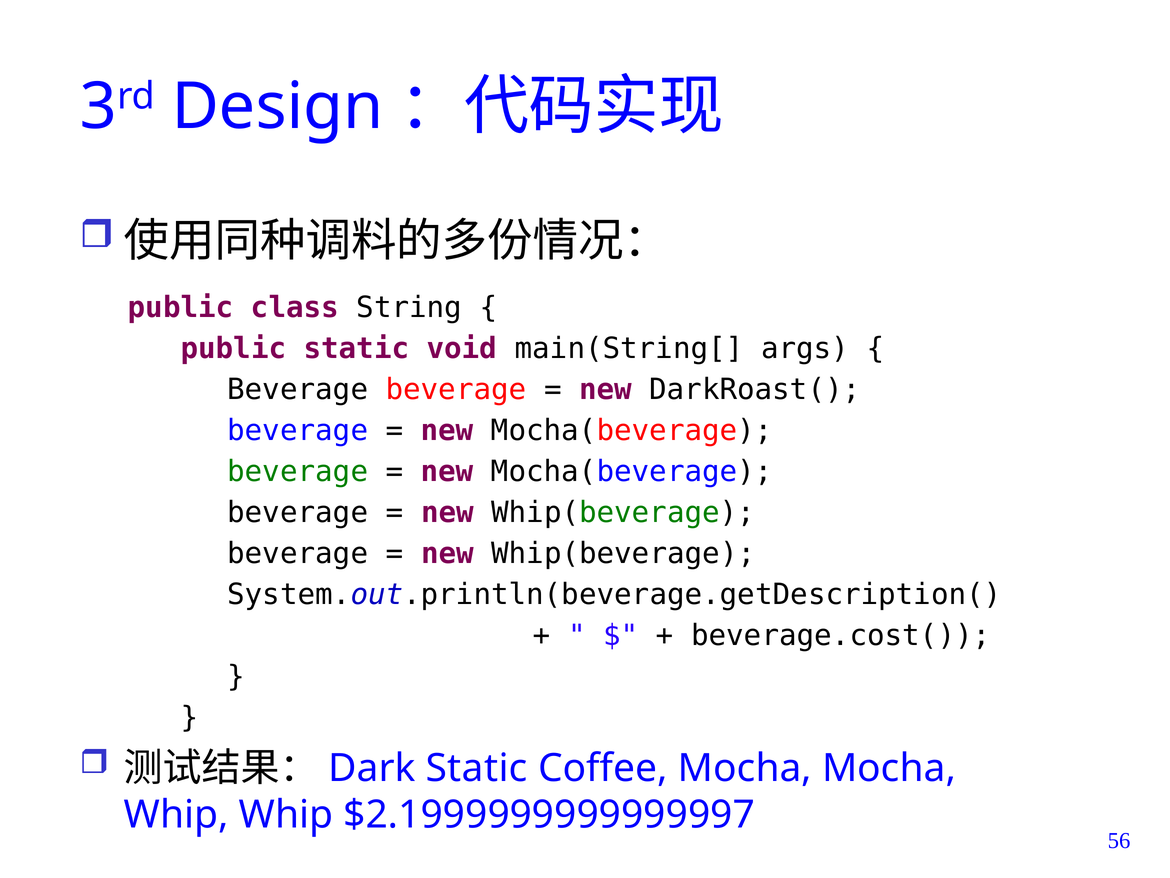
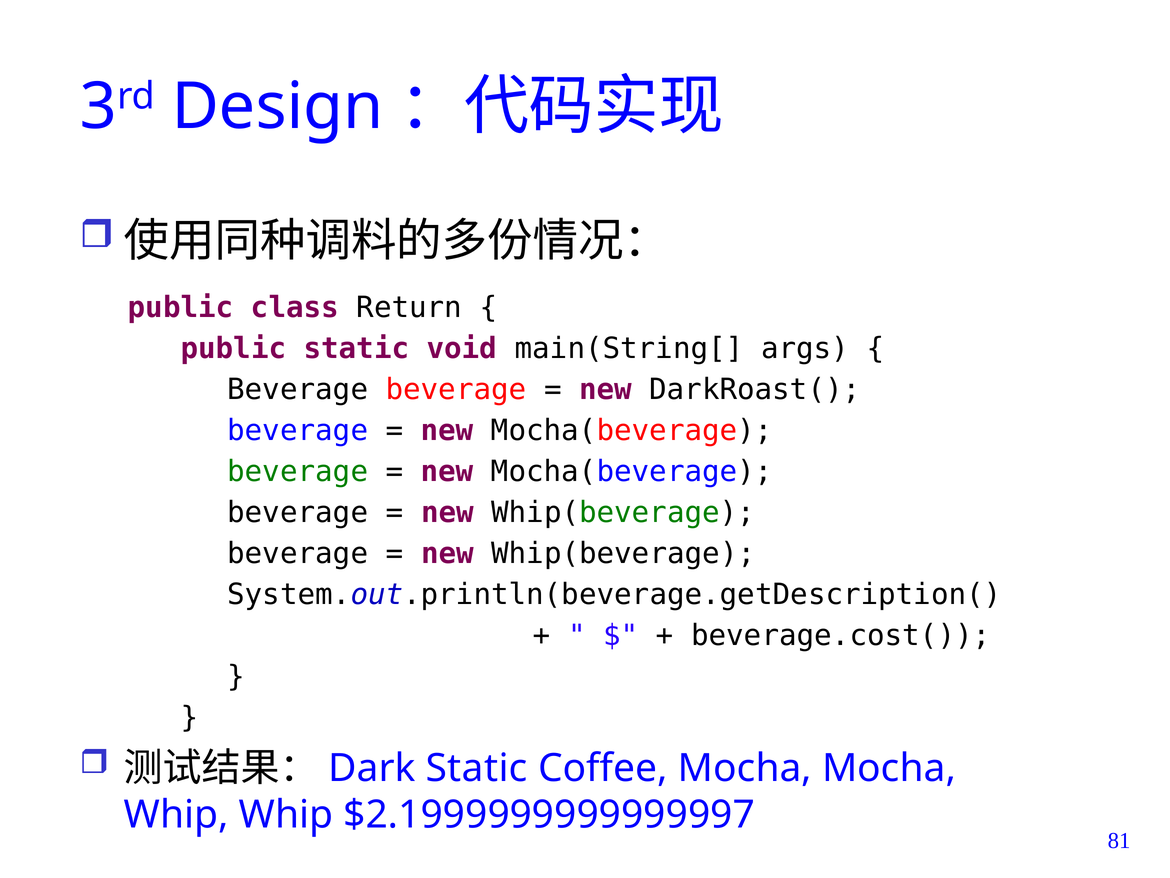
String: String -> Return
56: 56 -> 81
